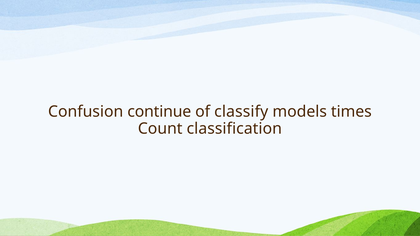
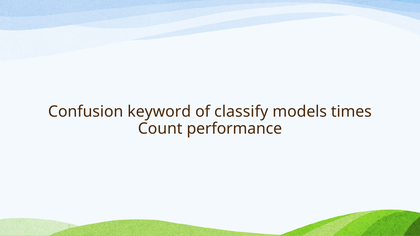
continue: continue -> keyword
classification: classification -> performance
